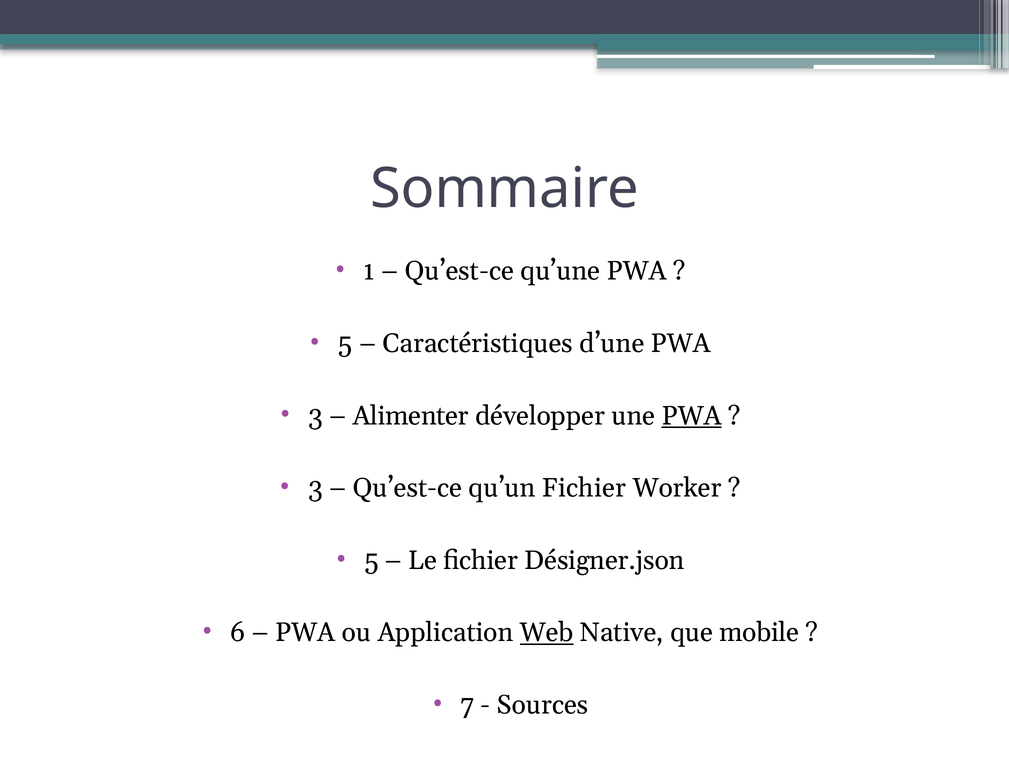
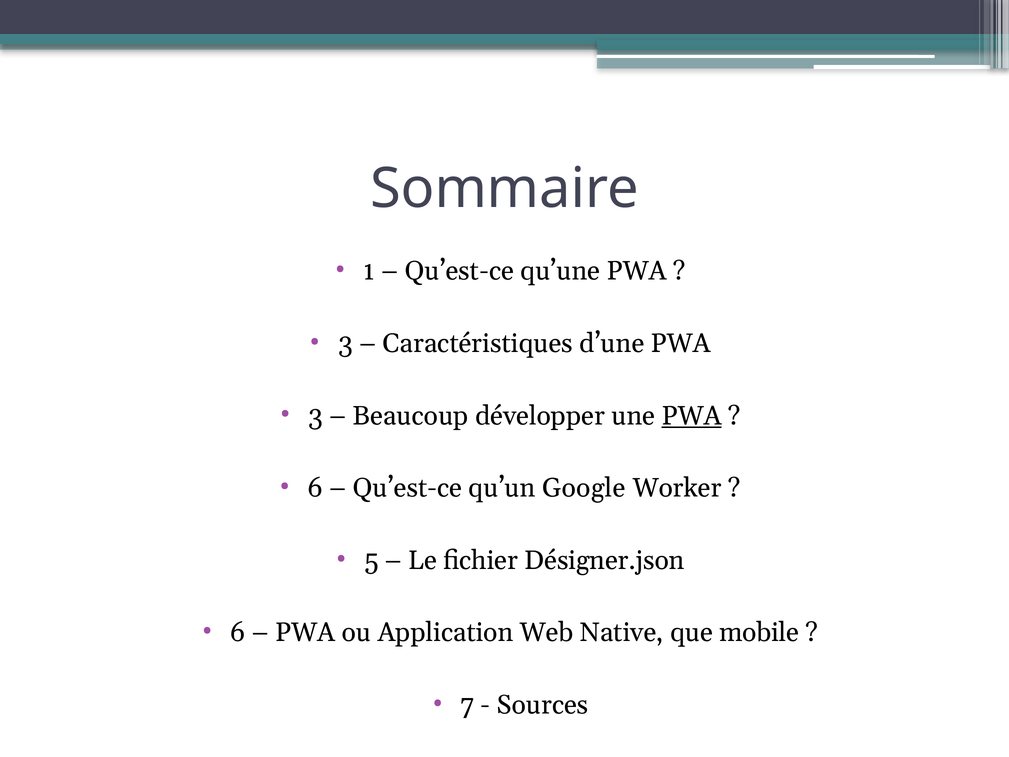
5 at (345, 343): 5 -> 3
Alimenter: Alimenter -> Beaucoup
3 at (315, 488): 3 -> 6
qu’un Fichier: Fichier -> Google
Web underline: present -> none
